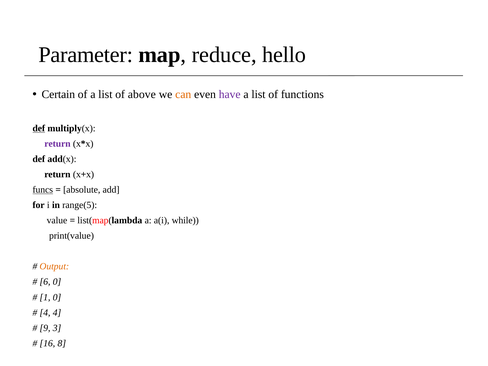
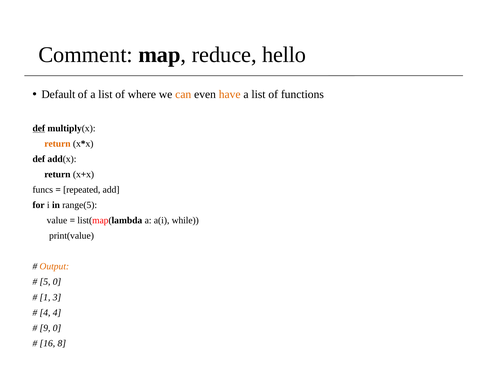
Parameter: Parameter -> Comment
Certain: Certain -> Default
above: above -> where
have colour: purple -> orange
return at (57, 144) colour: purple -> orange
funcs underline: present -> none
absolute: absolute -> repeated
6: 6 -> 5
1 0: 0 -> 3
9 3: 3 -> 0
